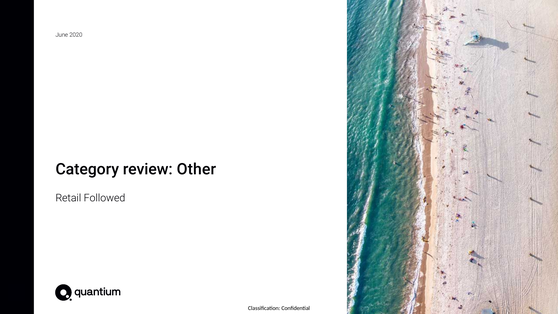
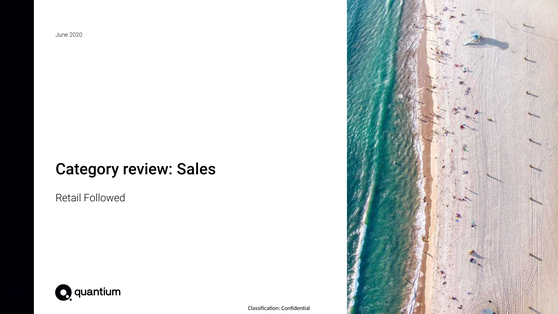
Other: Other -> Sales
